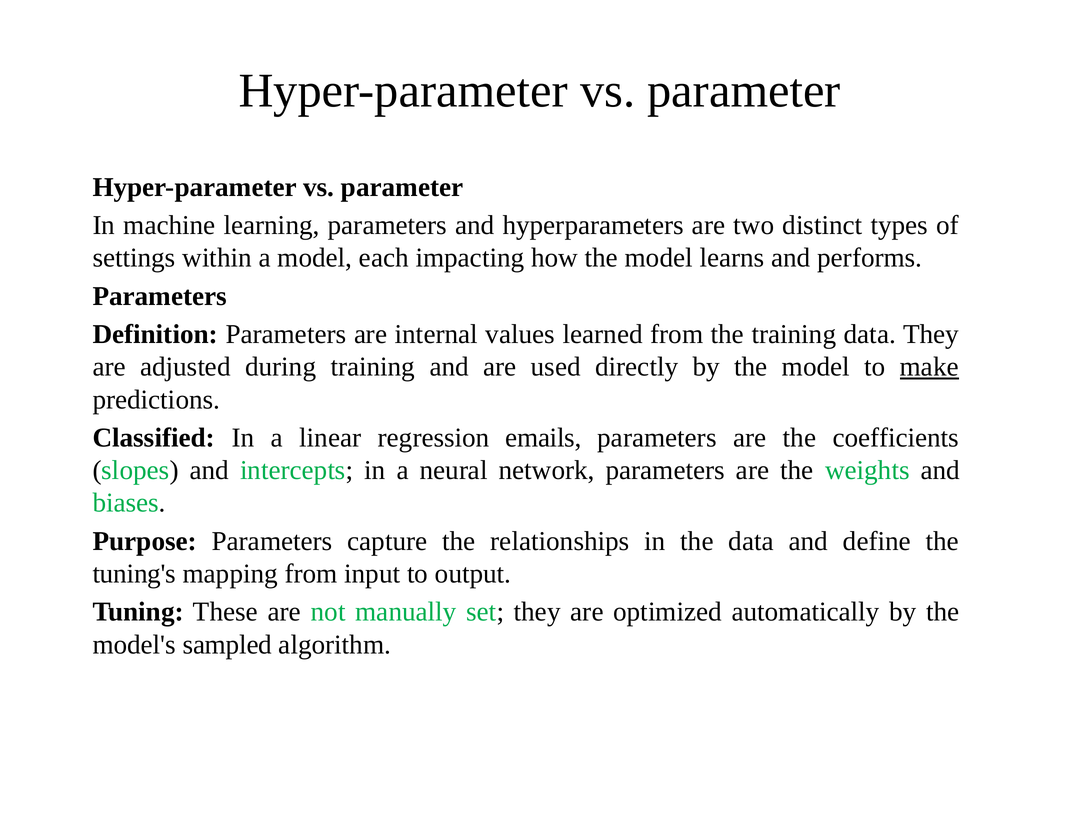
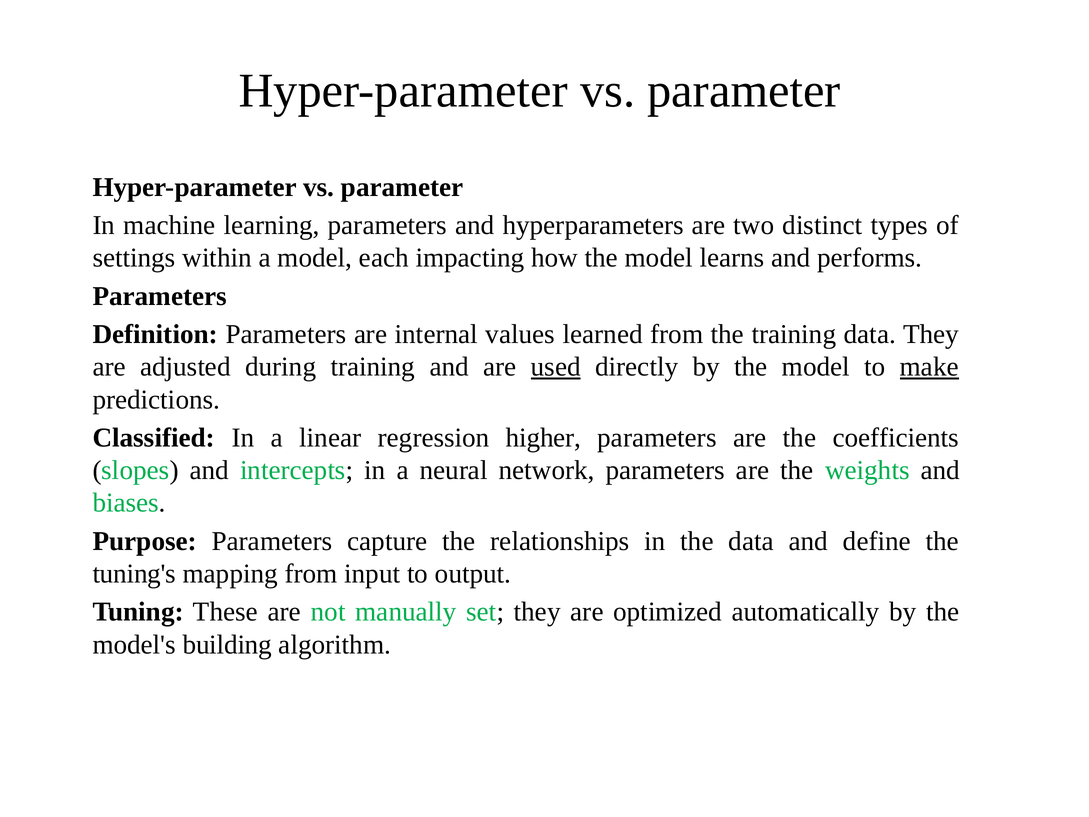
used underline: none -> present
emails: emails -> higher
sampled: sampled -> building
